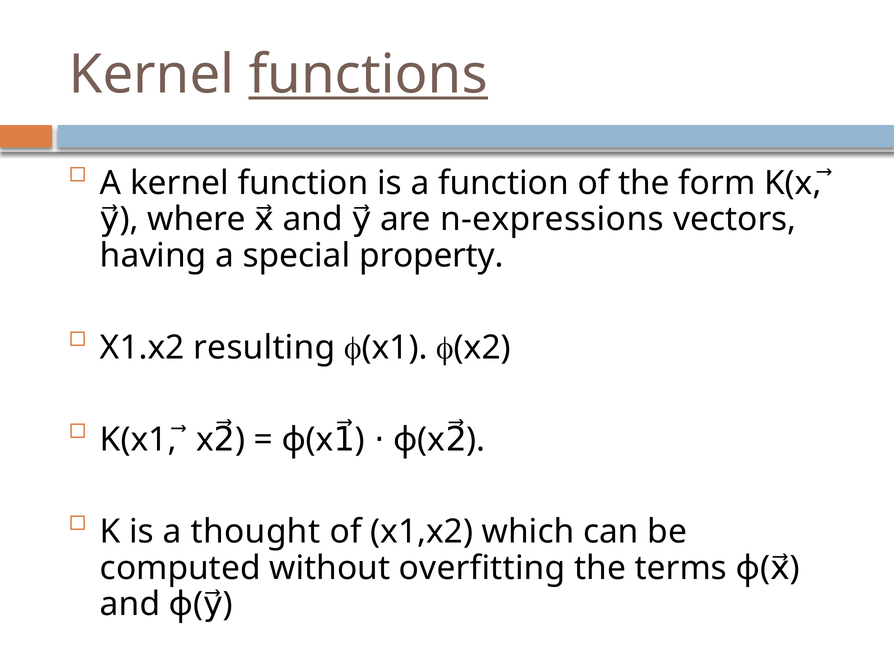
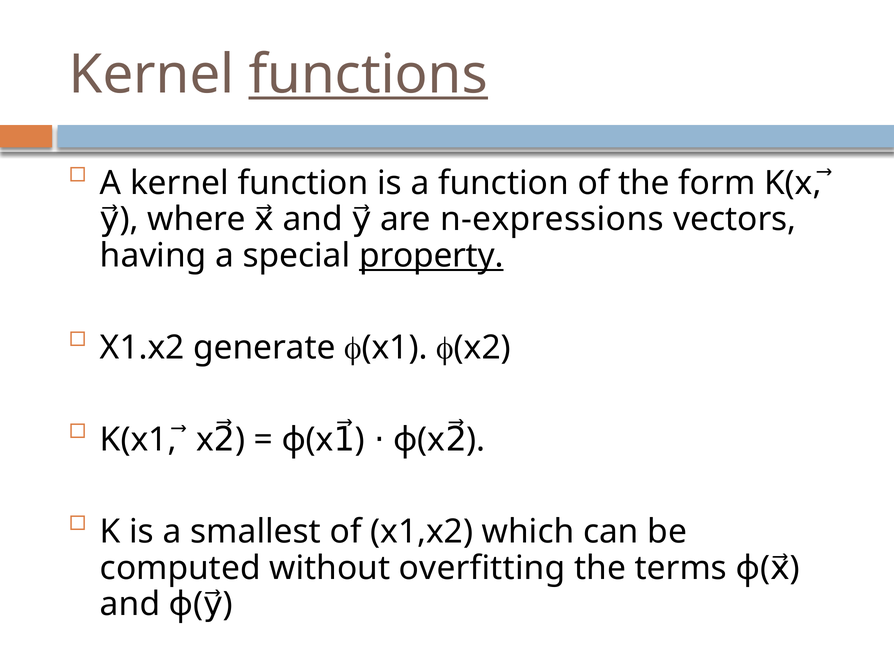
property underline: none -> present
resulting: resulting -> generate
thought: thought -> smallest
